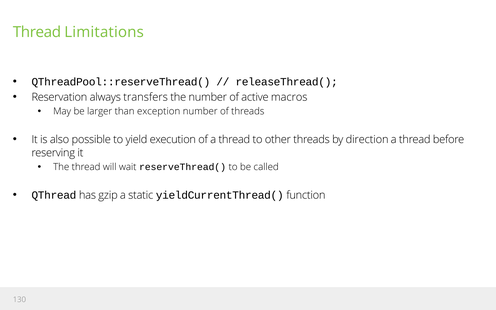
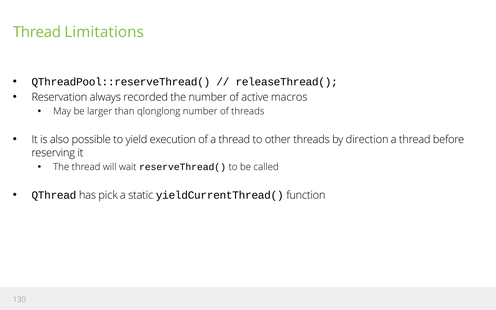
transfers: transfers -> recorded
exception: exception -> qlonglong
gzip: gzip -> pick
